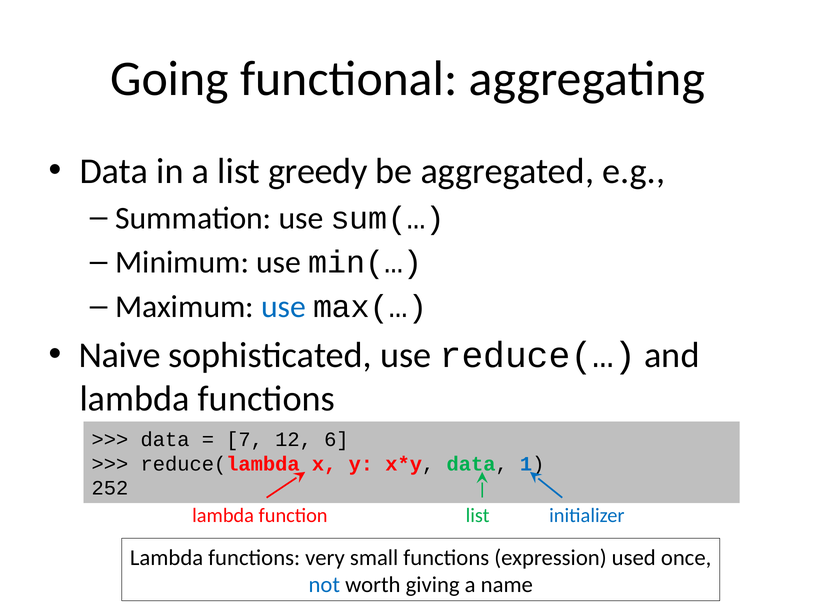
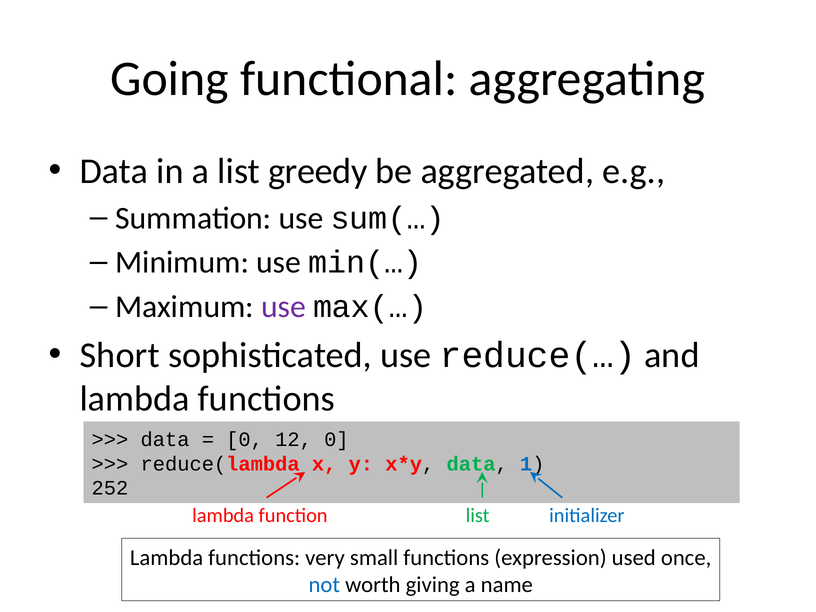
use at (283, 307) colour: blue -> purple
Naive: Naive -> Short
7 at (245, 439): 7 -> 0
12 6: 6 -> 0
